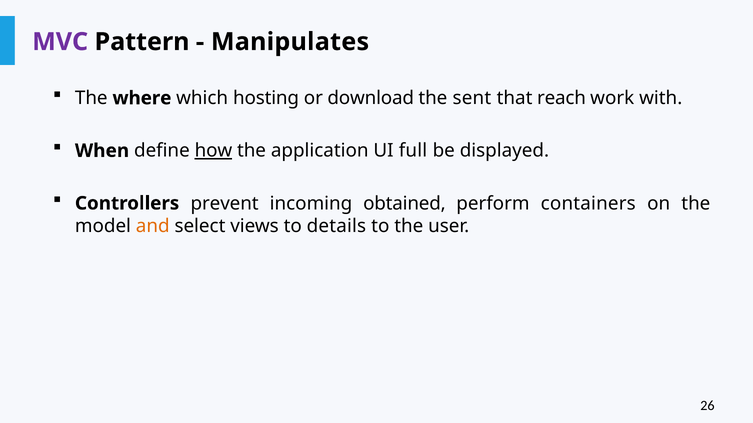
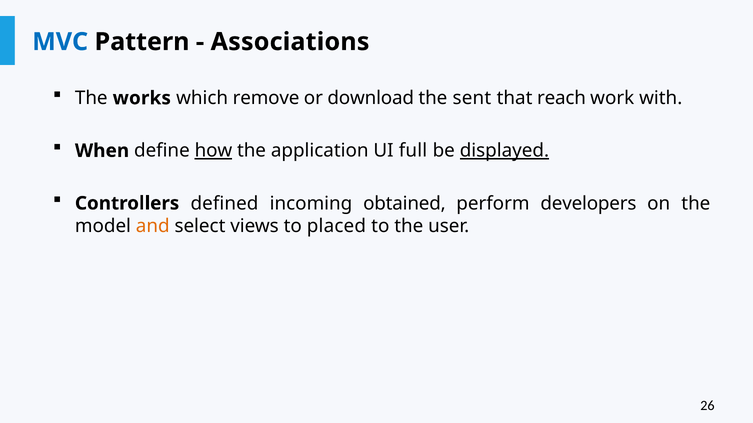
MVC colour: purple -> blue
Manipulates: Manipulates -> Associations
where: where -> works
hosting: hosting -> remove
displayed underline: none -> present
prevent: prevent -> defined
containers: containers -> developers
details: details -> placed
